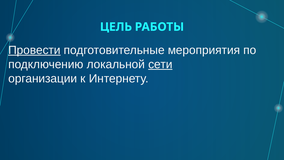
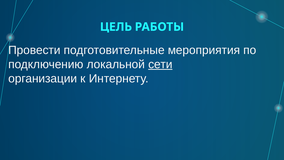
Провести underline: present -> none
